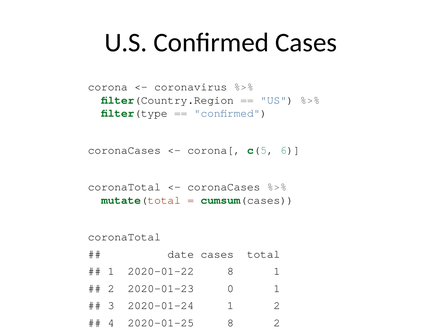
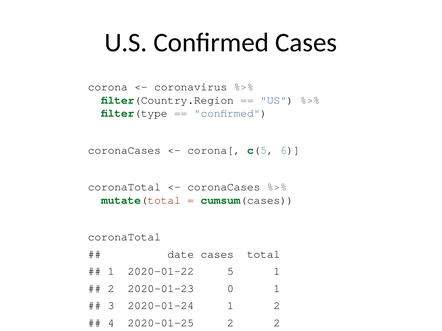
2020-01-22 8: 8 -> 5
2020-01-25 8: 8 -> 2
